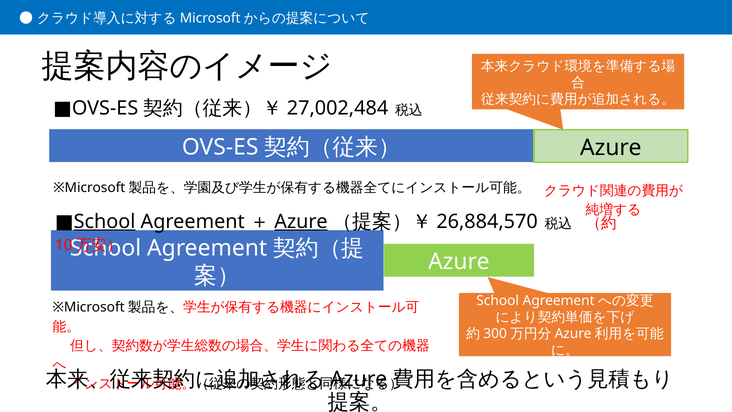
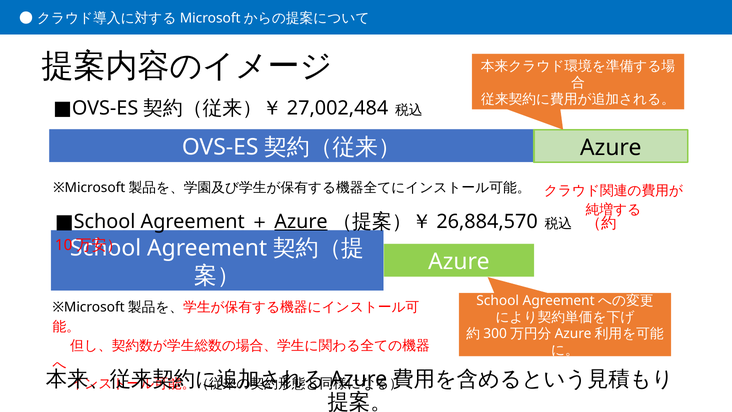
School at (105, 221) underline: present -> none
